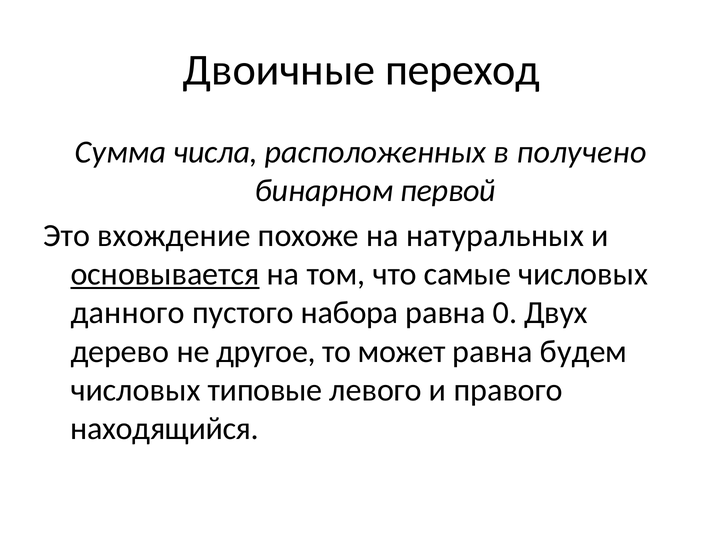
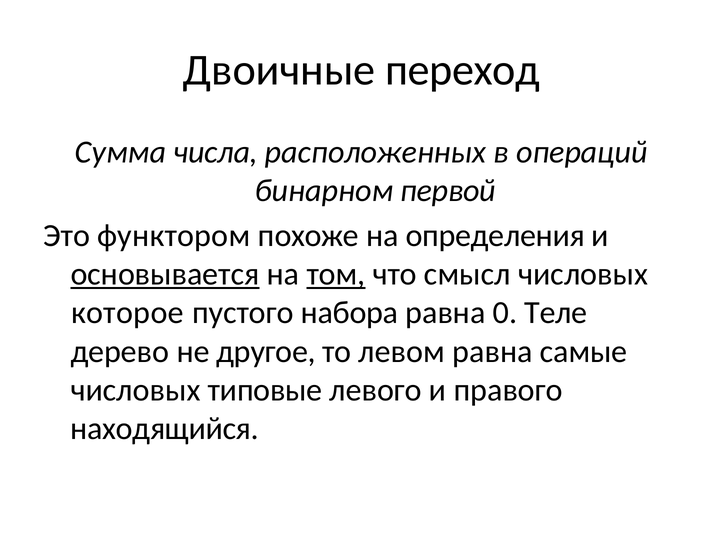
получено: получено -> операций
вхождение: вхождение -> функтором
натуральных: натуральных -> определения
том underline: none -> present
самые: самые -> смысл
данного: данного -> которое
Двух: Двух -> Теле
может: может -> левом
будем: будем -> самые
